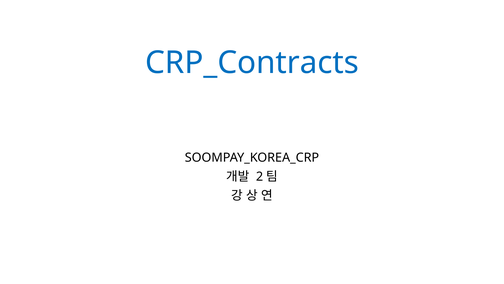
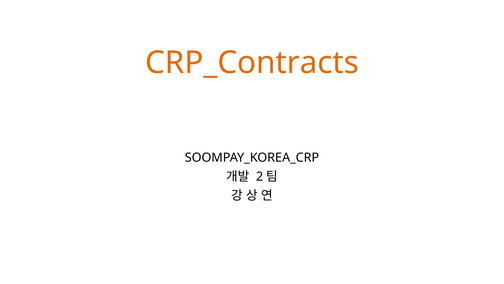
CRP_Contracts colour: blue -> orange
